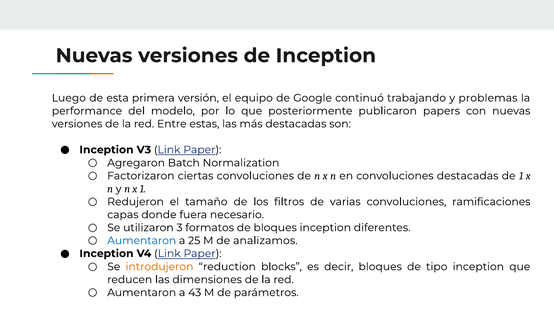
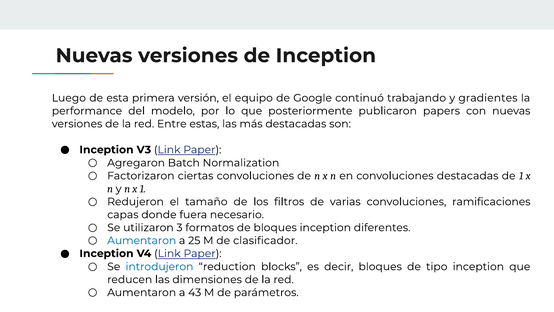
problemas: problemas -> gradientes
analizamos: analizamos -> clasificador
introdujeron colour: orange -> blue
